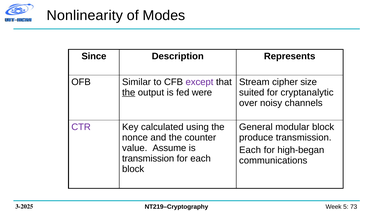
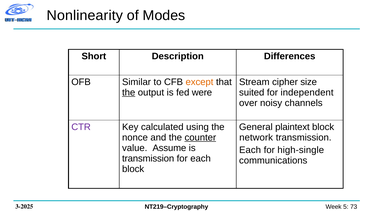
Since: Since -> Short
Represents: Represents -> Differences
except colour: purple -> orange
cryptanalytic: cryptanalytic -> independent
modular: modular -> plaintext
counter underline: none -> present
produce: produce -> network
high-began: high-began -> high-single
